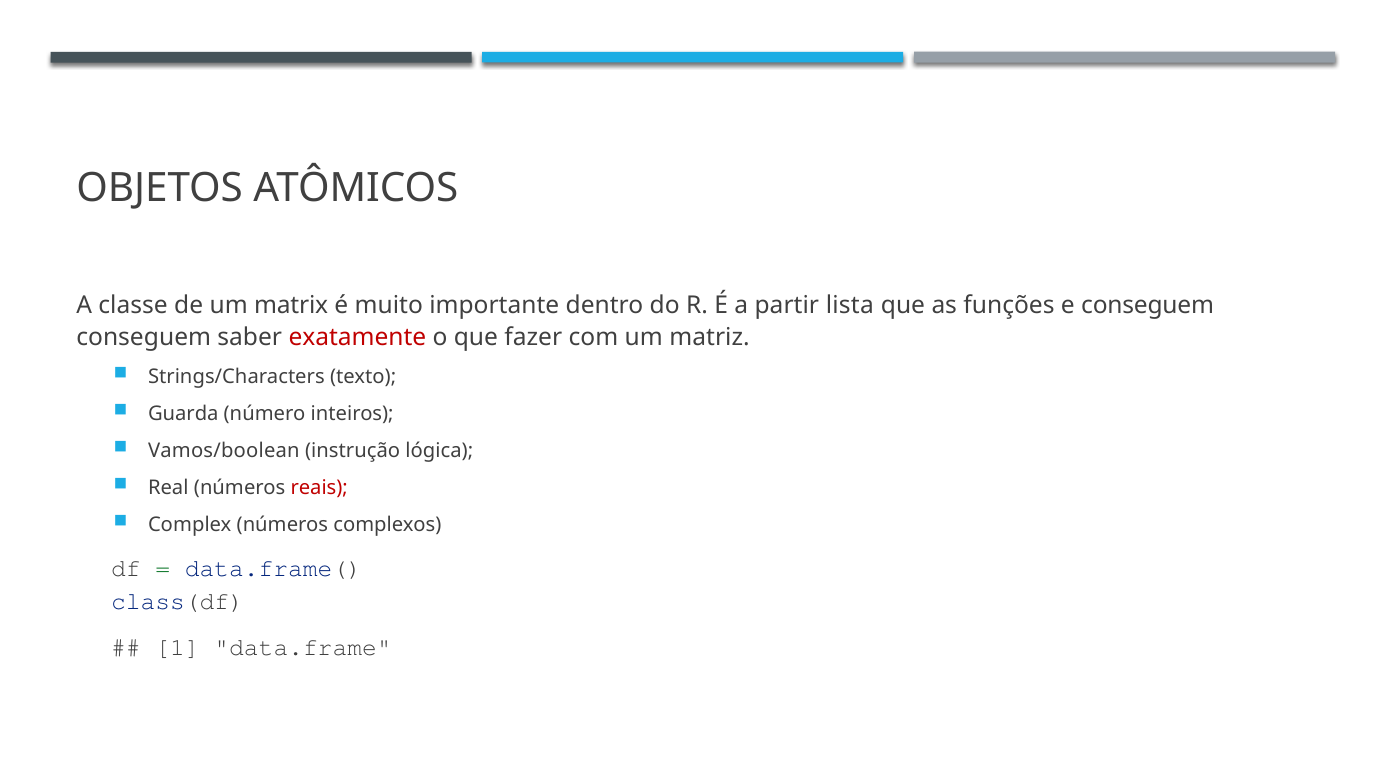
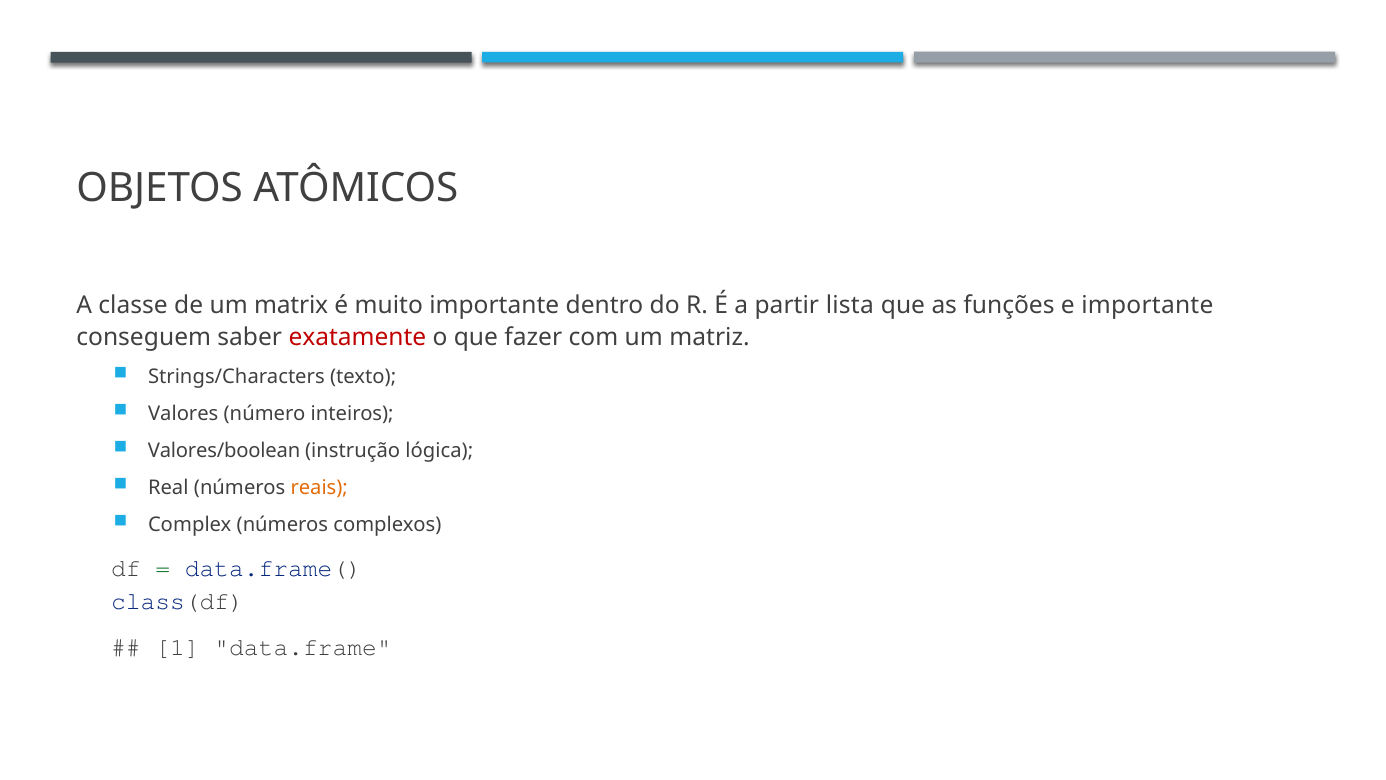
e conseguem: conseguem -> importante
Guarda: Guarda -> Valores
Vamos/boolean: Vamos/boolean -> Valores/boolean
reais colour: red -> orange
